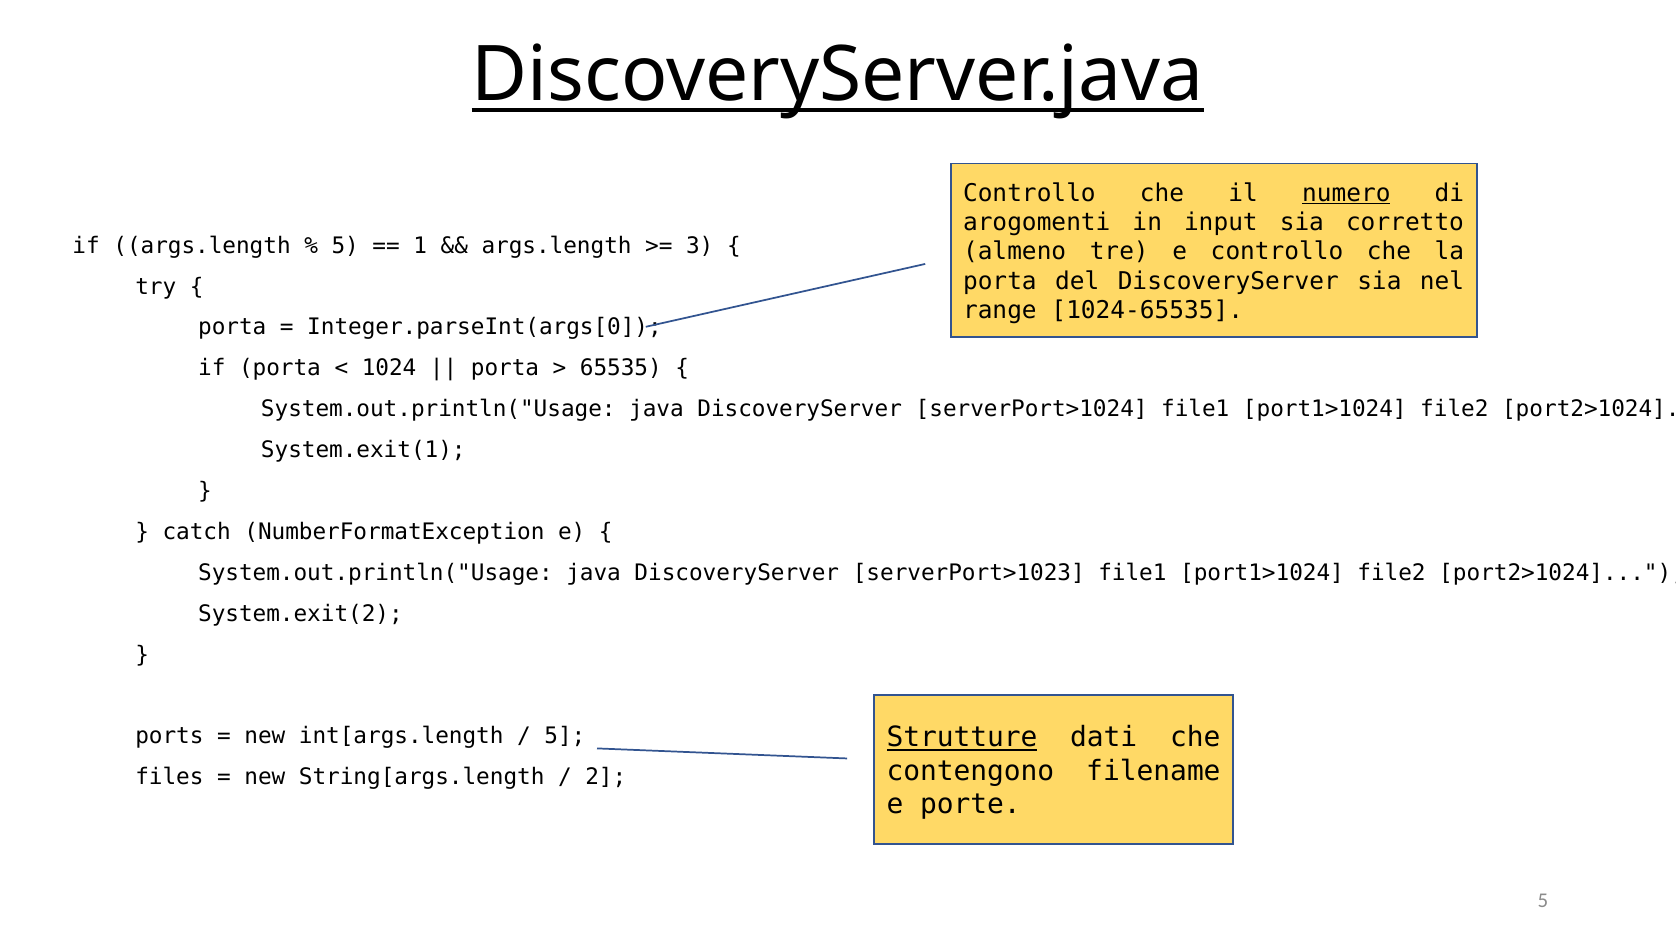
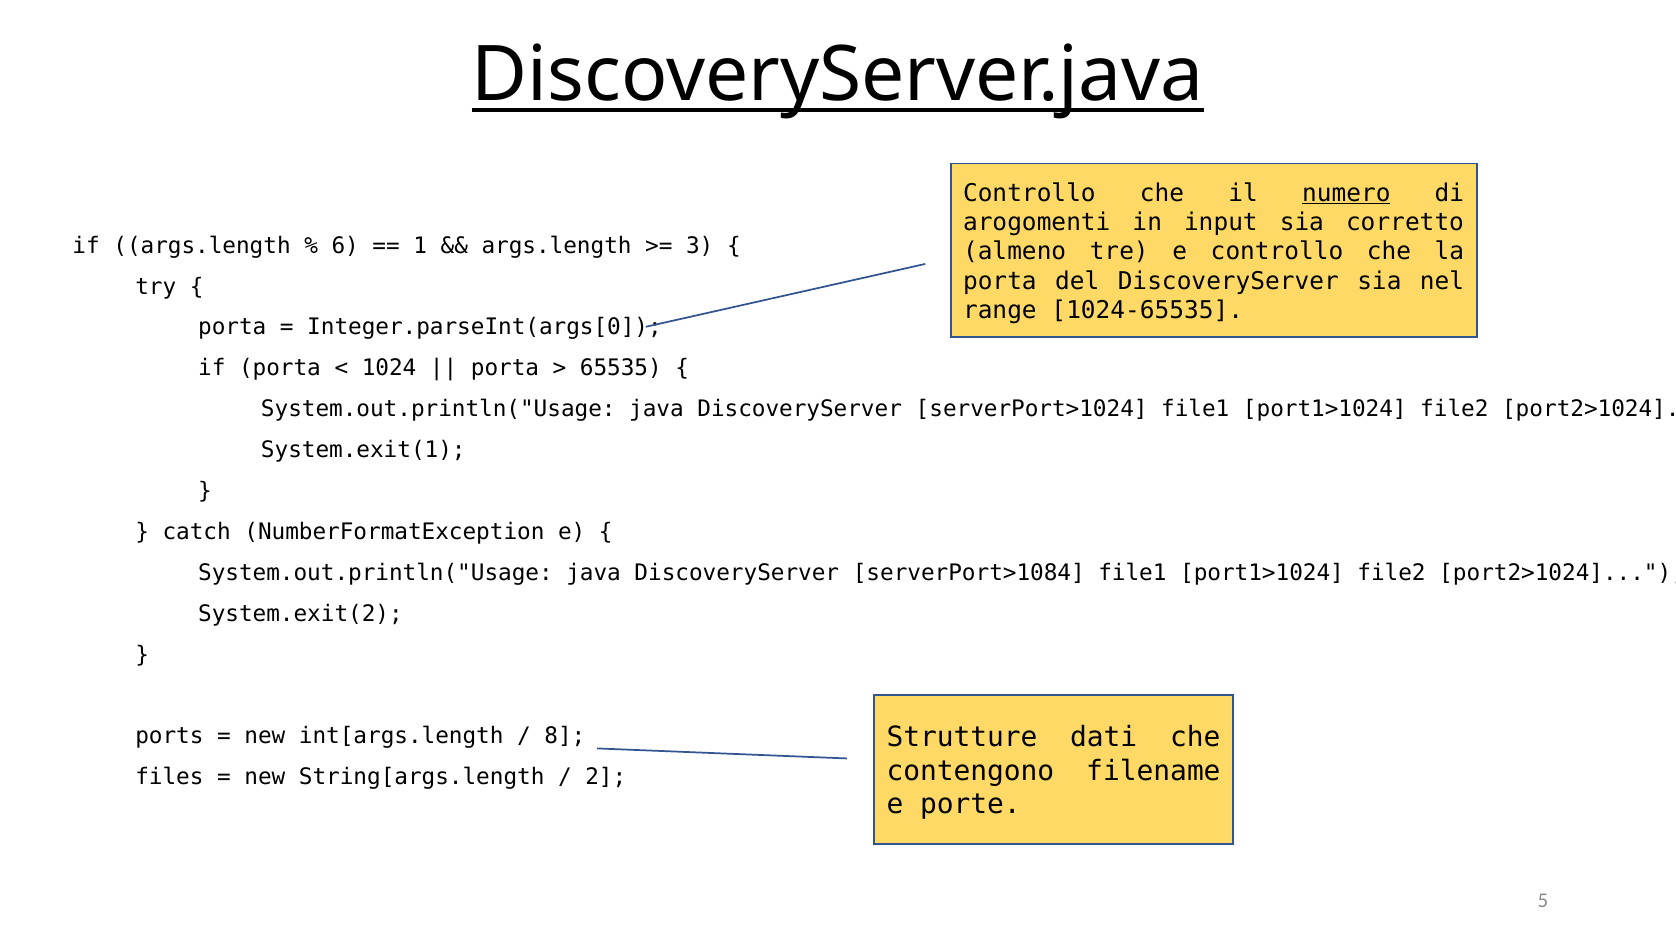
5 at (345, 246): 5 -> 6
serverPort>1023: serverPort>1023 -> serverPort>1084
Strutture underline: present -> none
5 at (565, 736): 5 -> 8
